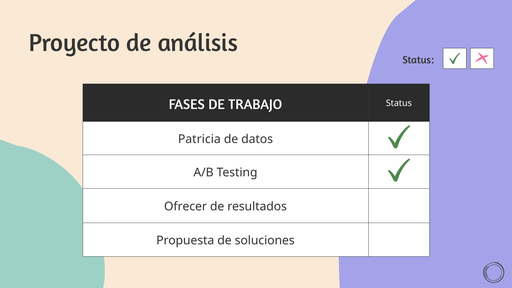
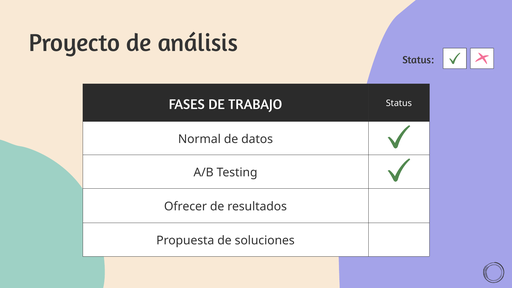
Patricia: Patricia -> Normal
